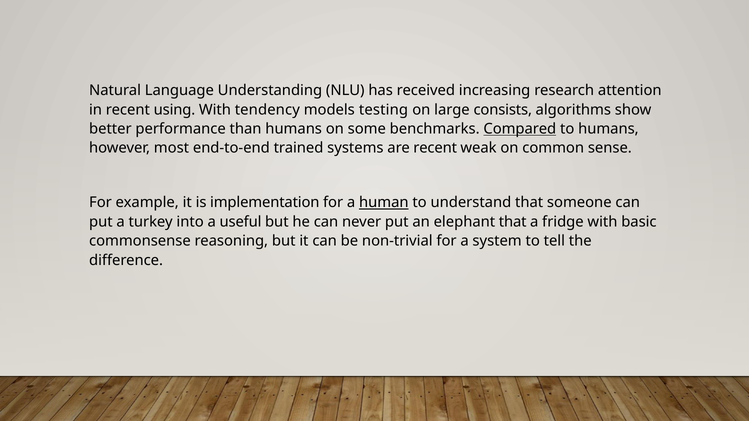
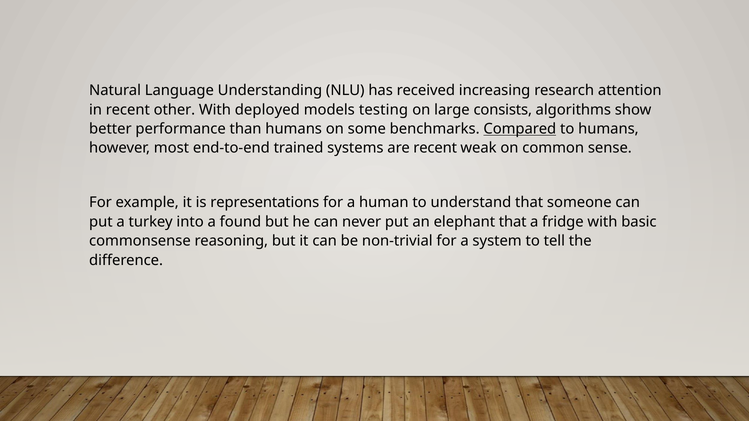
using: using -> other
tendency: tendency -> deployed
implementation: implementation -> representations
human underline: present -> none
useful: useful -> found
